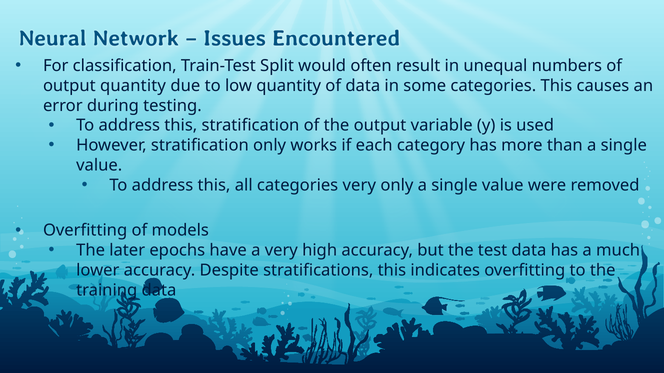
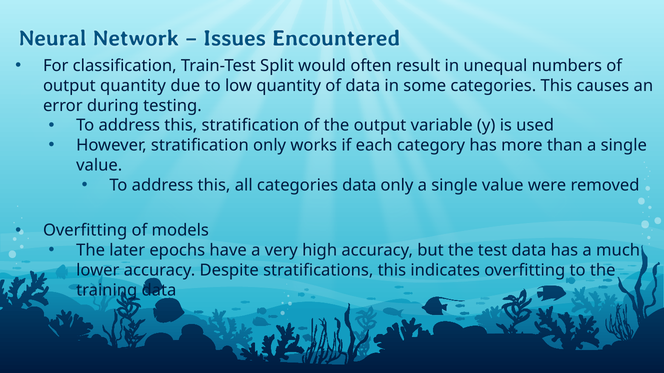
categories very: very -> data
